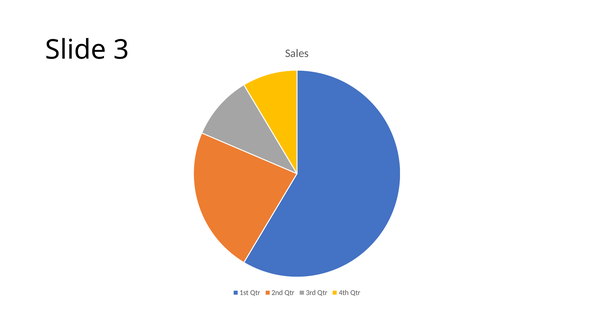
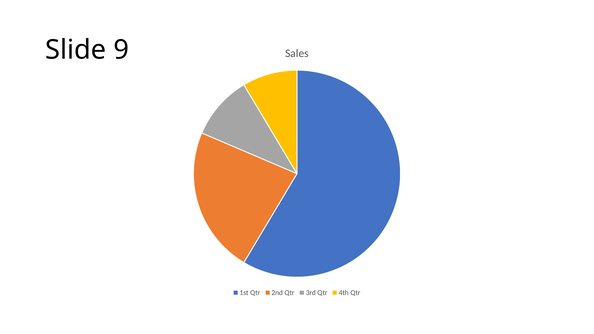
3: 3 -> 9
